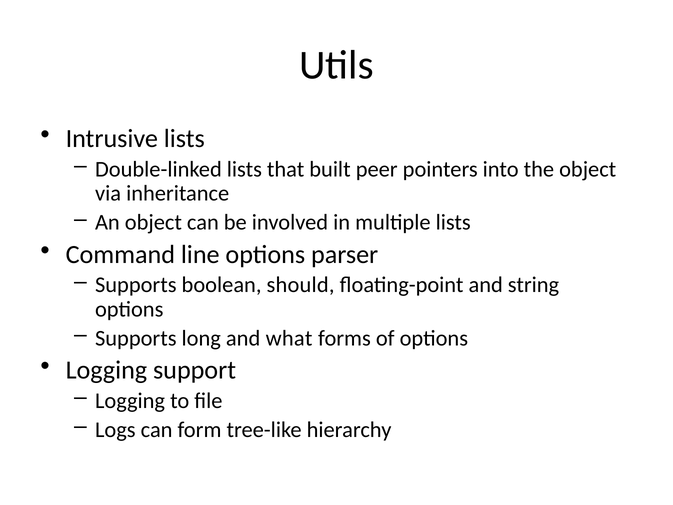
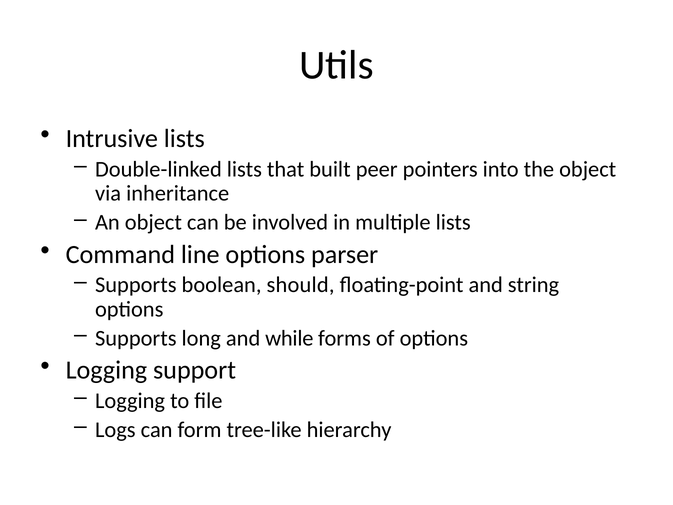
what: what -> while
